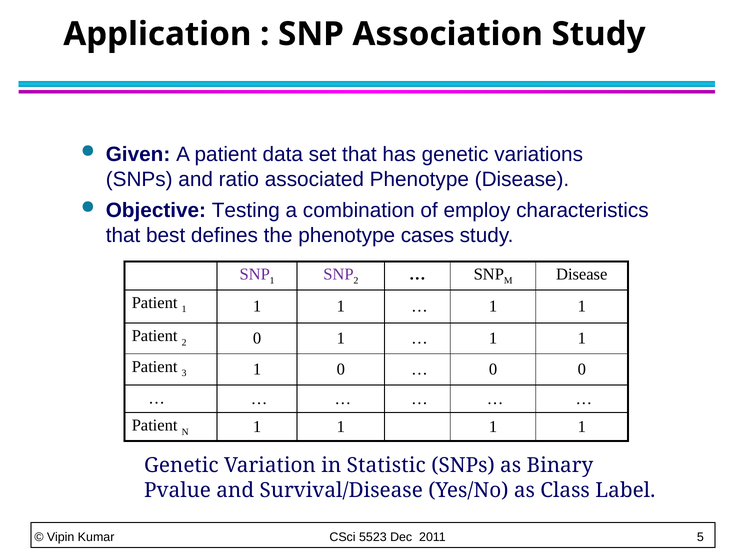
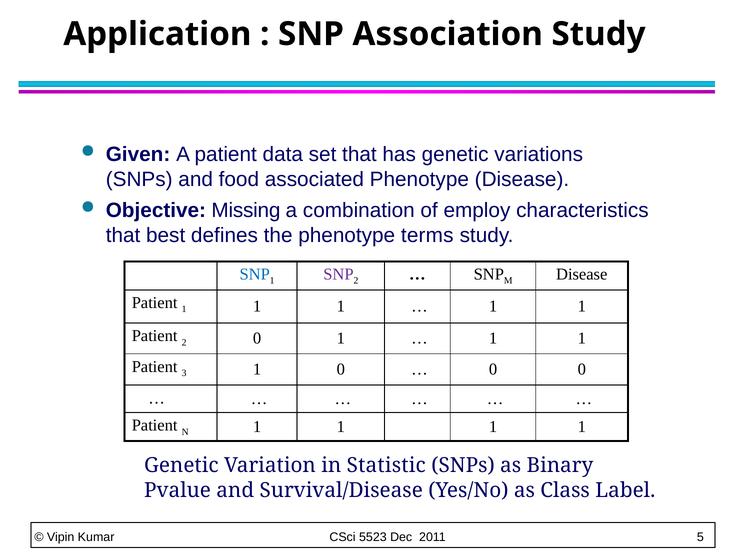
ratio: ratio -> food
Testing: Testing -> Missing
cases: cases -> terms
SNP at (255, 274) colour: purple -> blue
